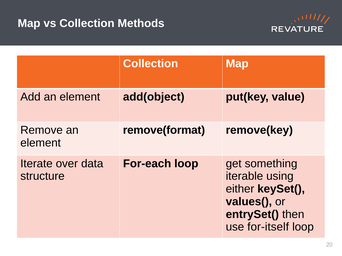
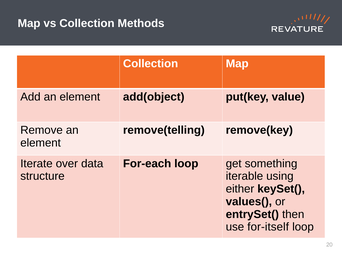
remove(format: remove(format -> remove(telling
